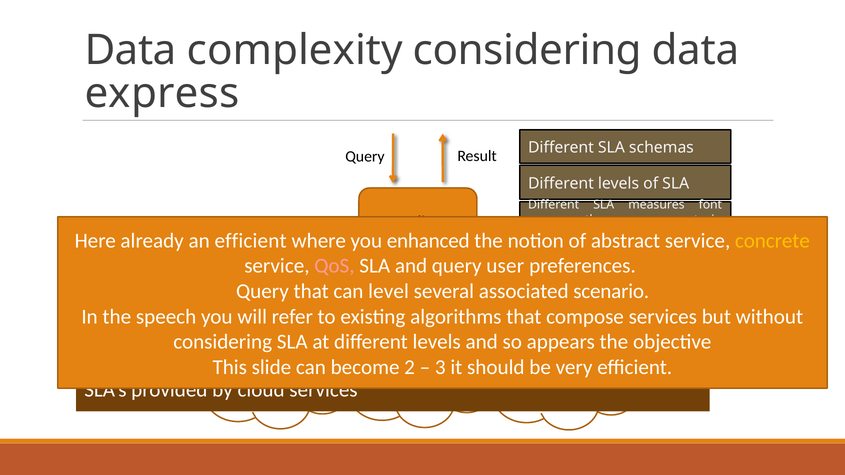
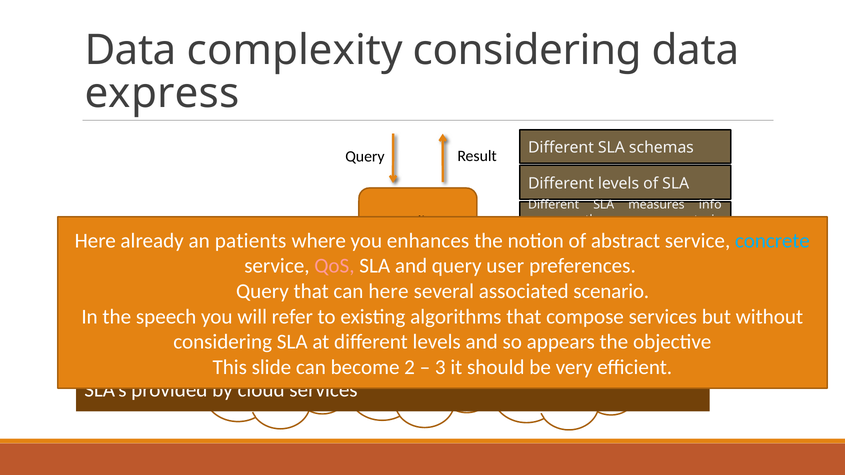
font: font -> info
an efficient: efficient -> patients
enhanced: enhanced -> enhances
concrete colour: yellow -> light blue
can level: level -> here
